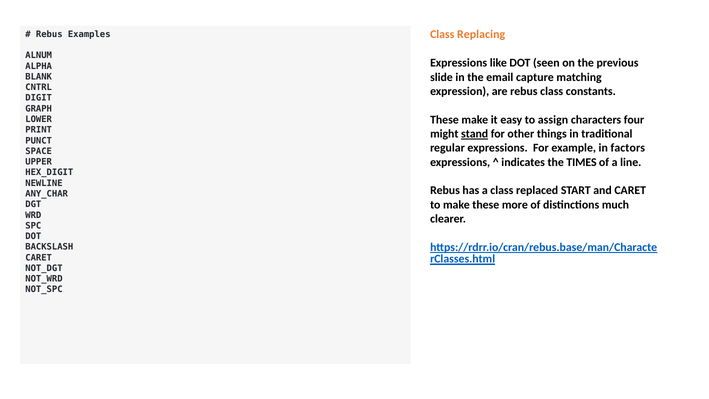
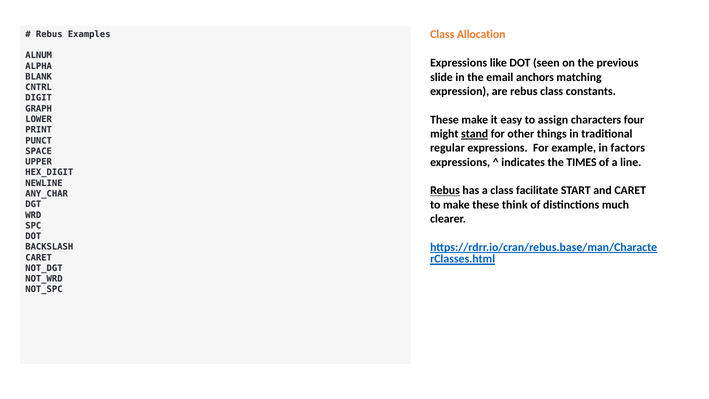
Replacing: Replacing -> Allocation
capture: capture -> anchors
Rebus at (445, 190) underline: none -> present
replaced: replaced -> facilitate
more: more -> think
